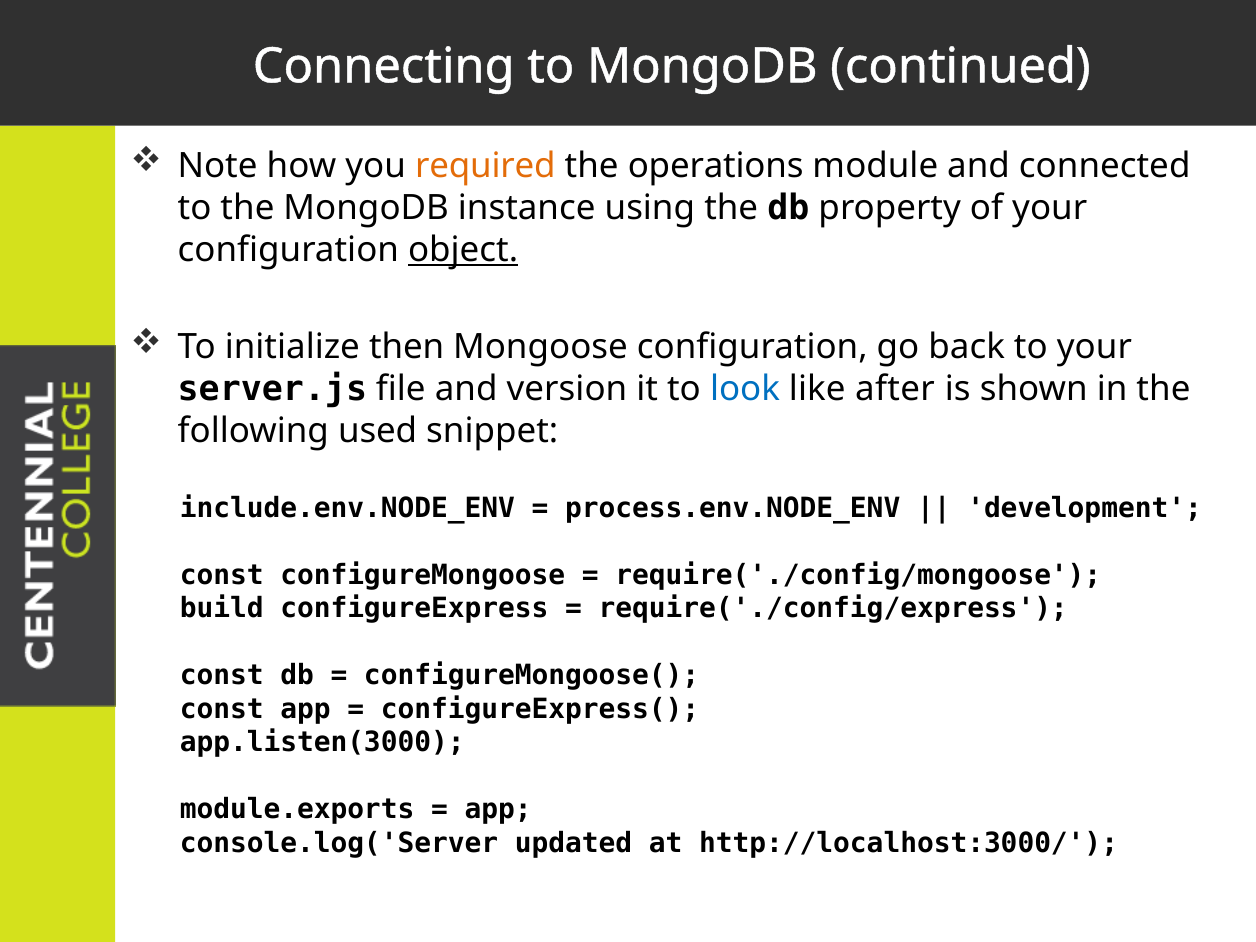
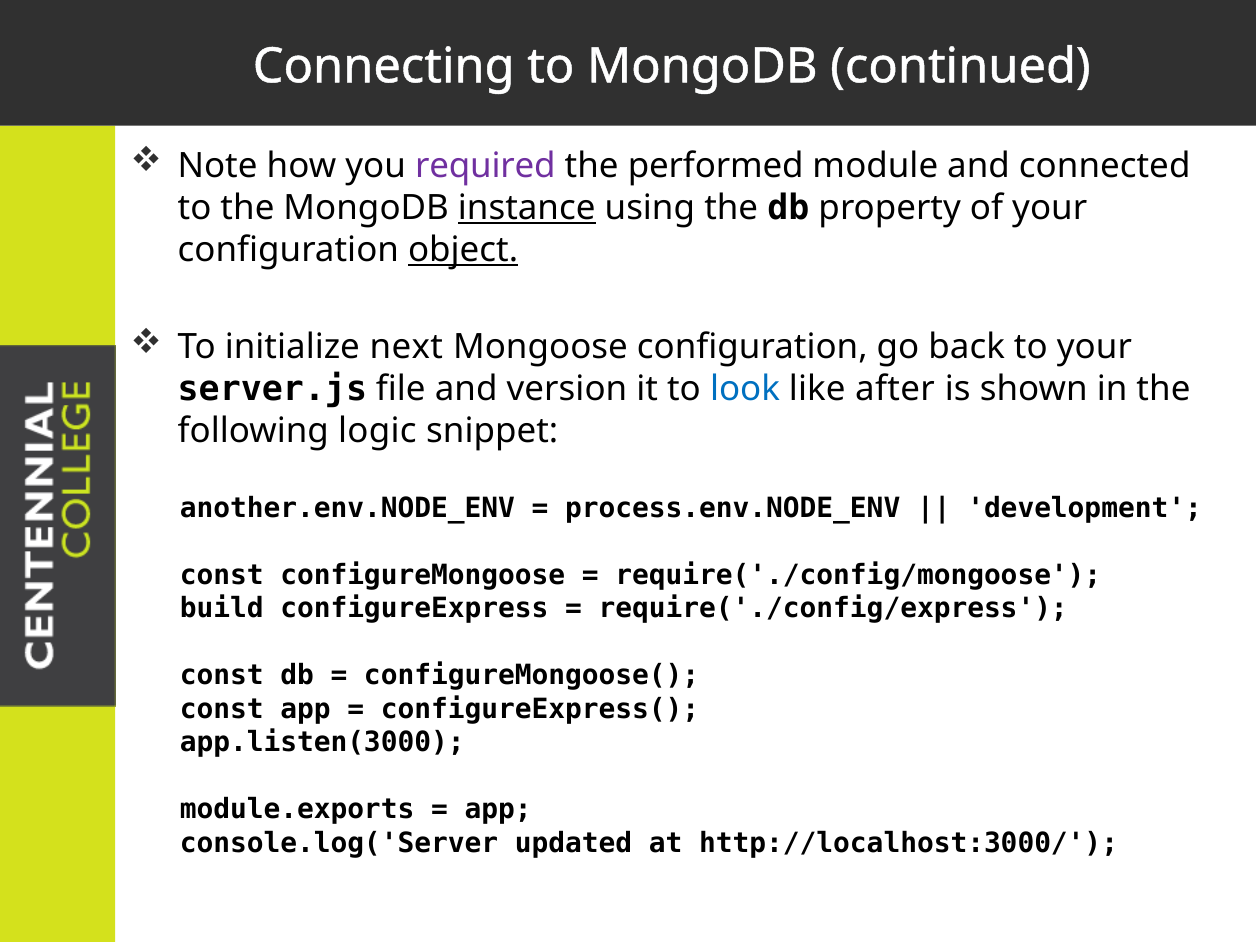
required colour: orange -> purple
operations: operations -> performed
instance underline: none -> present
then: then -> next
used: used -> logic
include.env.NODE_ENV: include.env.NODE_ENV -> another.env.NODE_ENV
